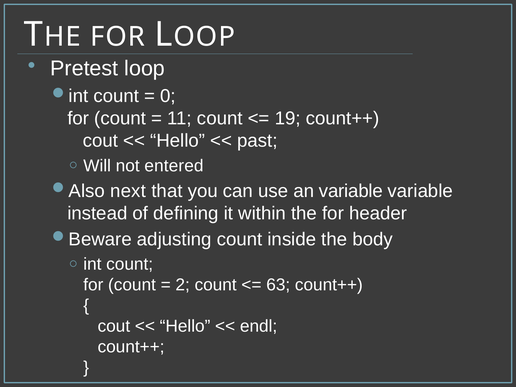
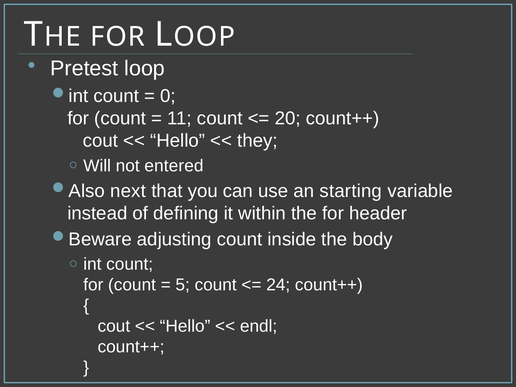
19: 19 -> 20
past: past -> they
an variable: variable -> starting
2: 2 -> 5
63: 63 -> 24
